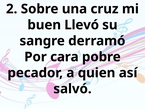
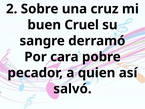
Llevó: Llevó -> Cruel
